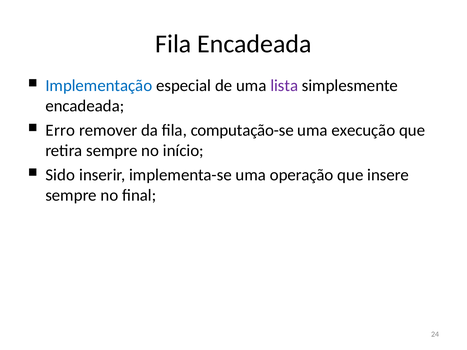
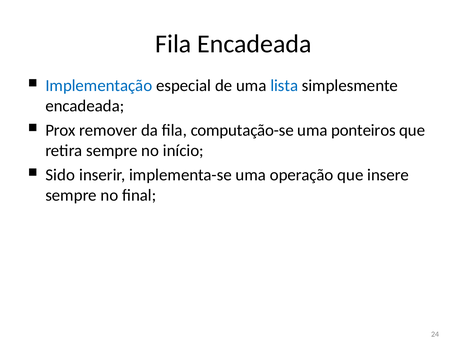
lista colour: purple -> blue
Erro: Erro -> Prox
execução: execução -> ponteiros
